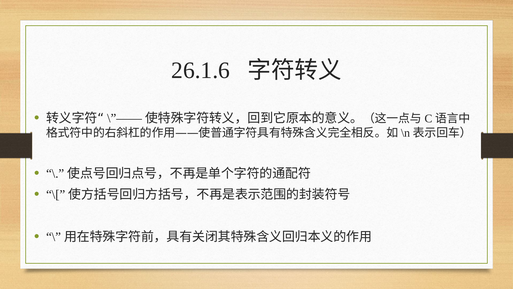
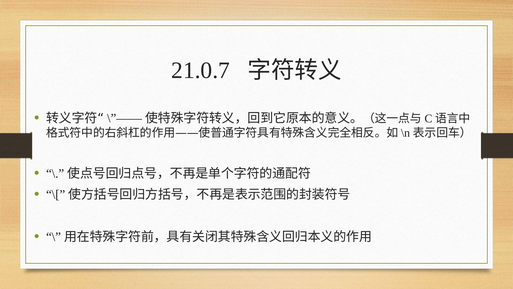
26.1.6: 26.1.6 -> 21.0.7
